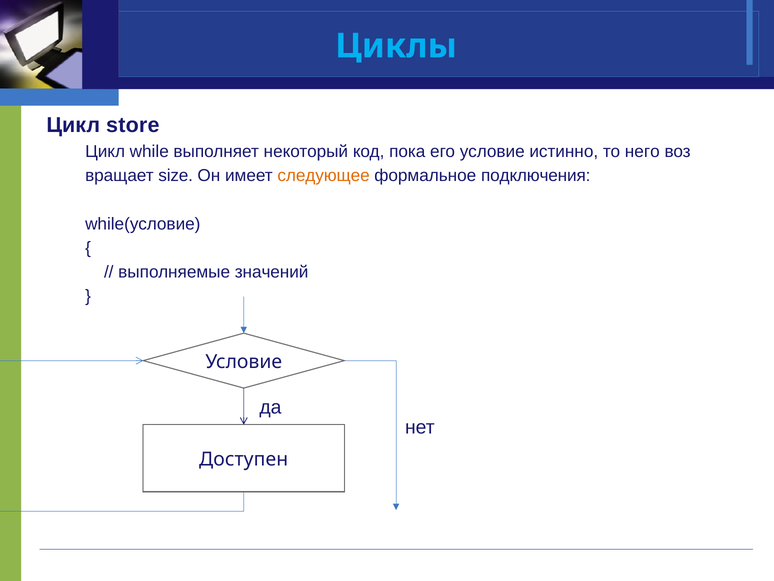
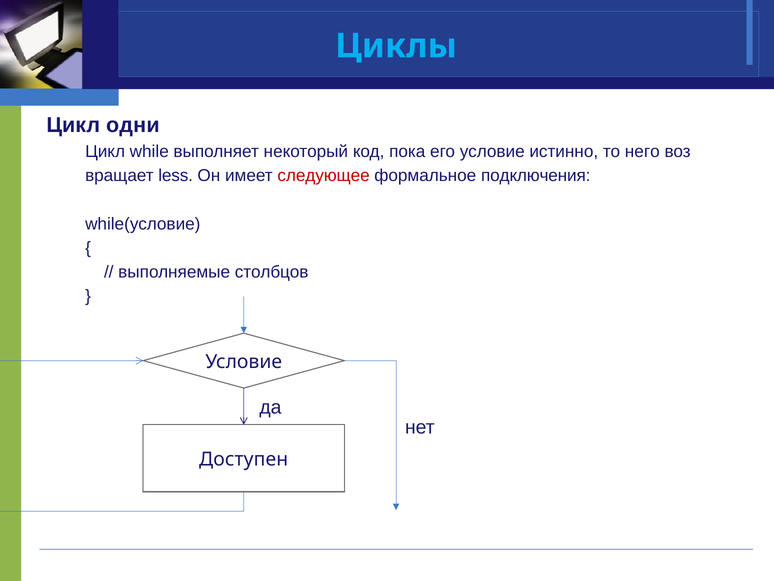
store: store -> одни
size: size -> less
следующее colour: orange -> red
значений: значений -> столбцов
